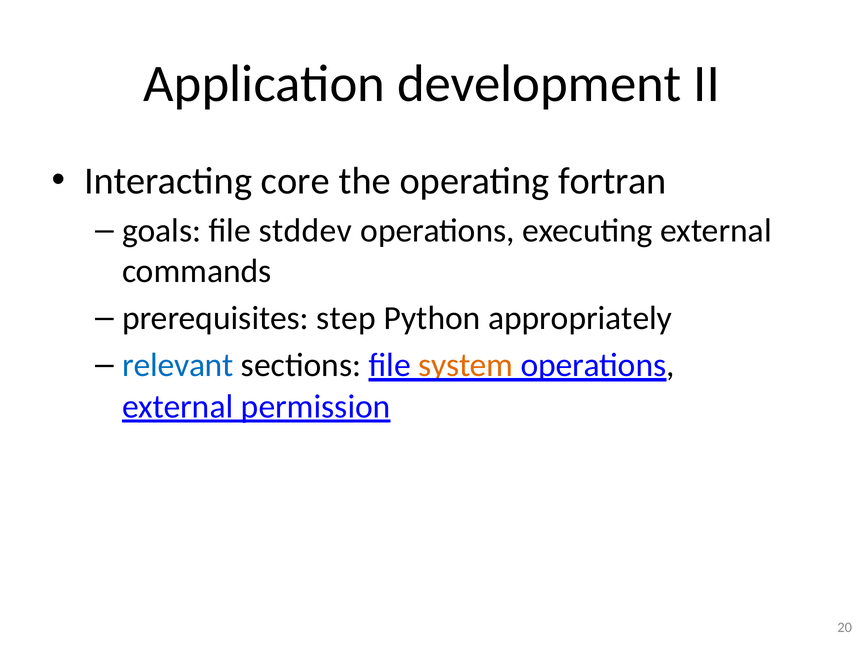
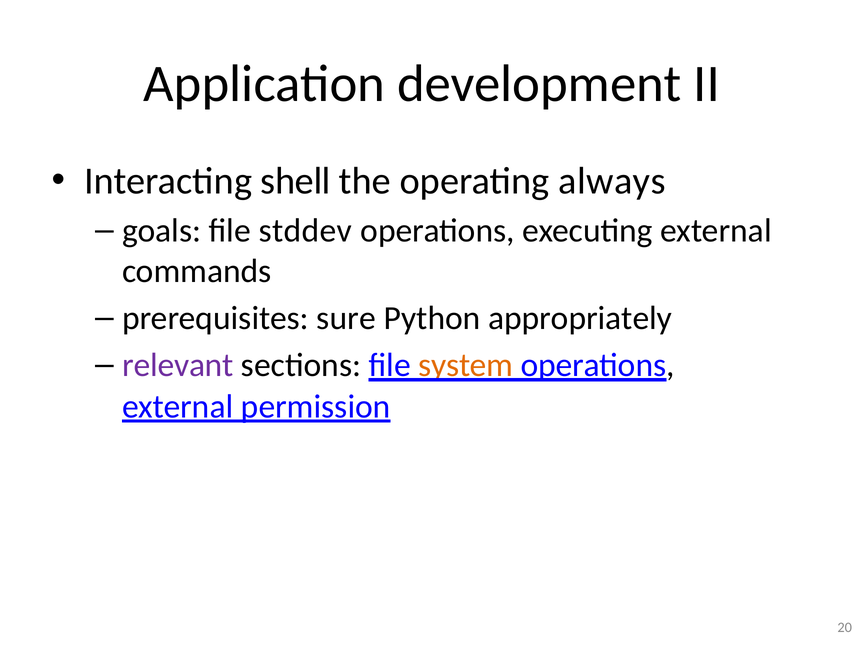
core: core -> shell
fortran: fortran -> always
step: step -> sure
relevant colour: blue -> purple
